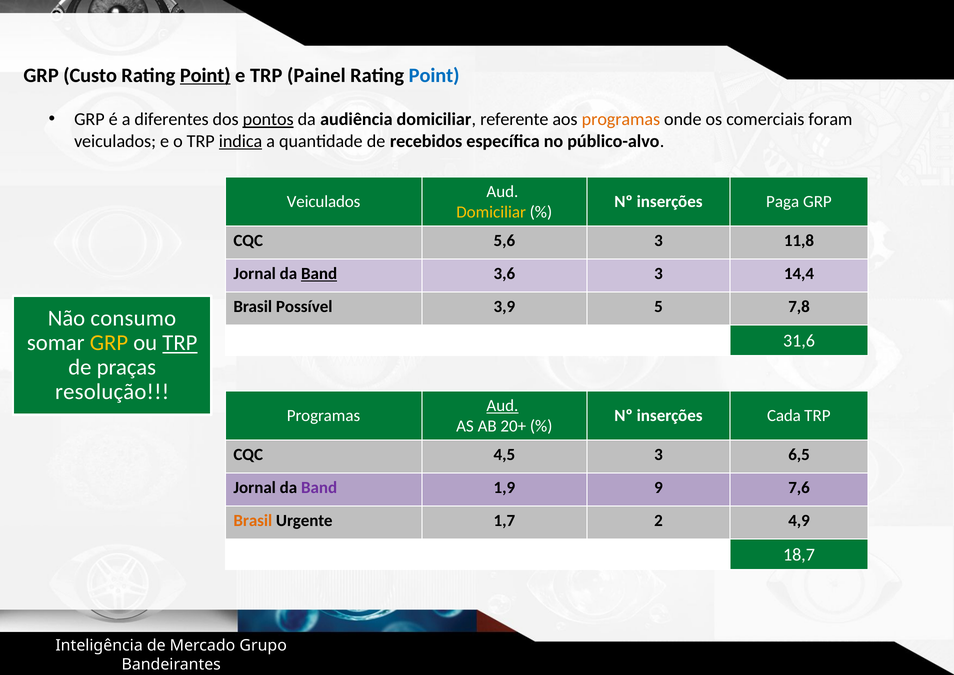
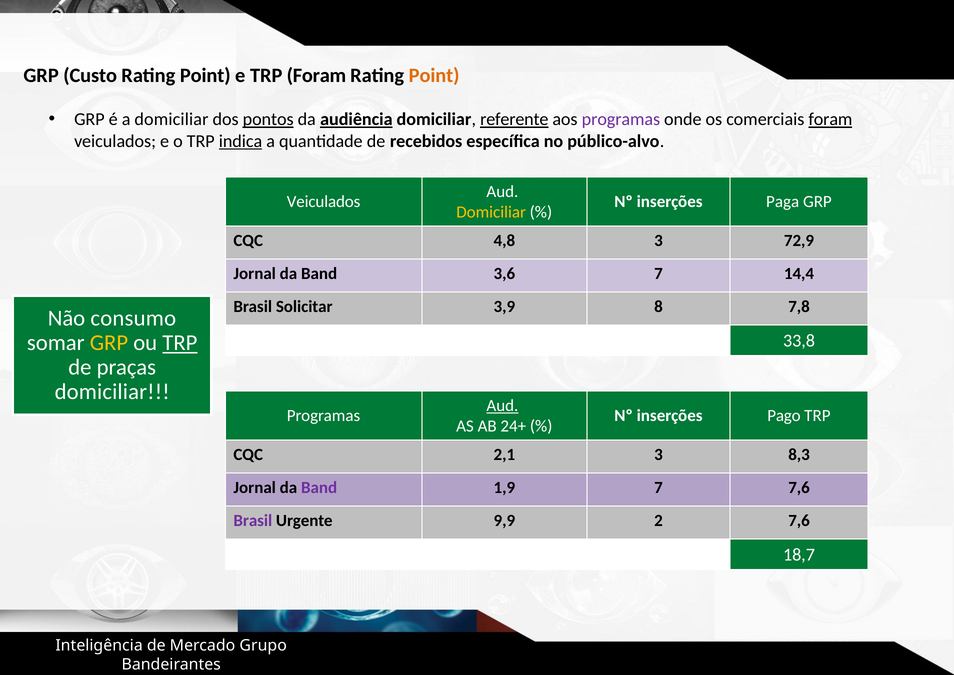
Point at (205, 75) underline: present -> none
TRP Painel: Painel -> Foram
Point at (434, 75) colour: blue -> orange
a diferentes: diferentes -> domiciliar
audiência underline: none -> present
referente underline: none -> present
programas at (621, 119) colour: orange -> purple
foram at (830, 119) underline: none -> present
5,6: 5,6 -> 4,8
11,8: 11,8 -> 72,9
Band at (319, 274) underline: present -> none
3,6 3: 3 -> 7
Possível: Possível -> Solicitar
5: 5 -> 8
31,6: 31,6 -> 33,8
resolução at (112, 392): resolução -> domiciliar
Cada: Cada -> Pago
20+: 20+ -> 24+
4,5: 4,5 -> 2,1
6,5: 6,5 -> 8,3
1,9 9: 9 -> 7
Brasil at (253, 521) colour: orange -> purple
1,7: 1,7 -> 9,9
2 4,9: 4,9 -> 7,6
